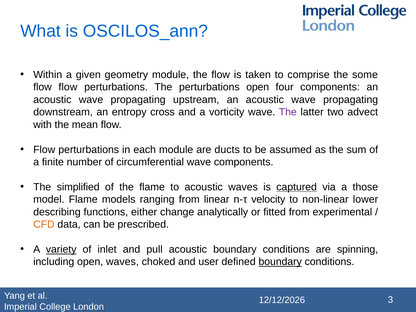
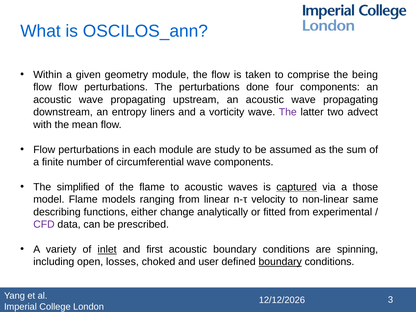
some: some -> being
perturbations open: open -> done
cross: cross -> liners
ducts: ducts -> study
lower: lower -> same
CFD colour: orange -> purple
variety underline: present -> none
inlet underline: none -> present
pull: pull -> first
open waves: waves -> losses
